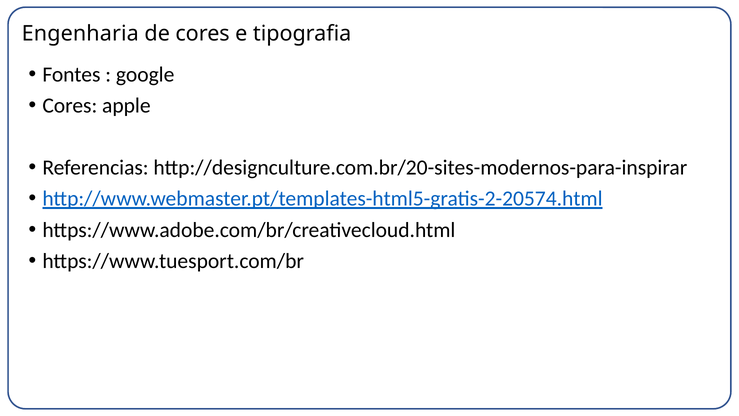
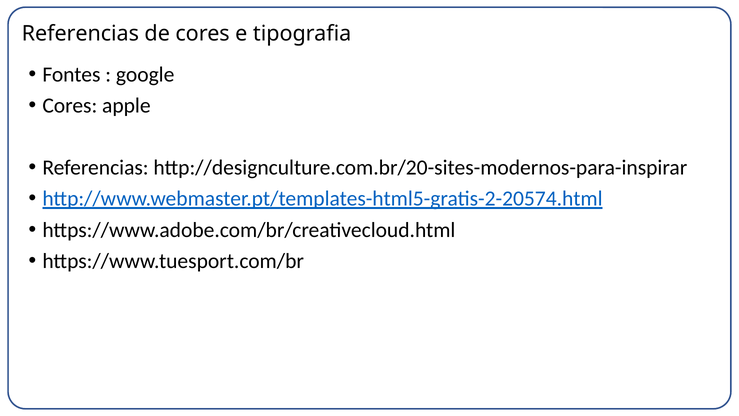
Engenharia at (80, 34): Engenharia -> Referencias
